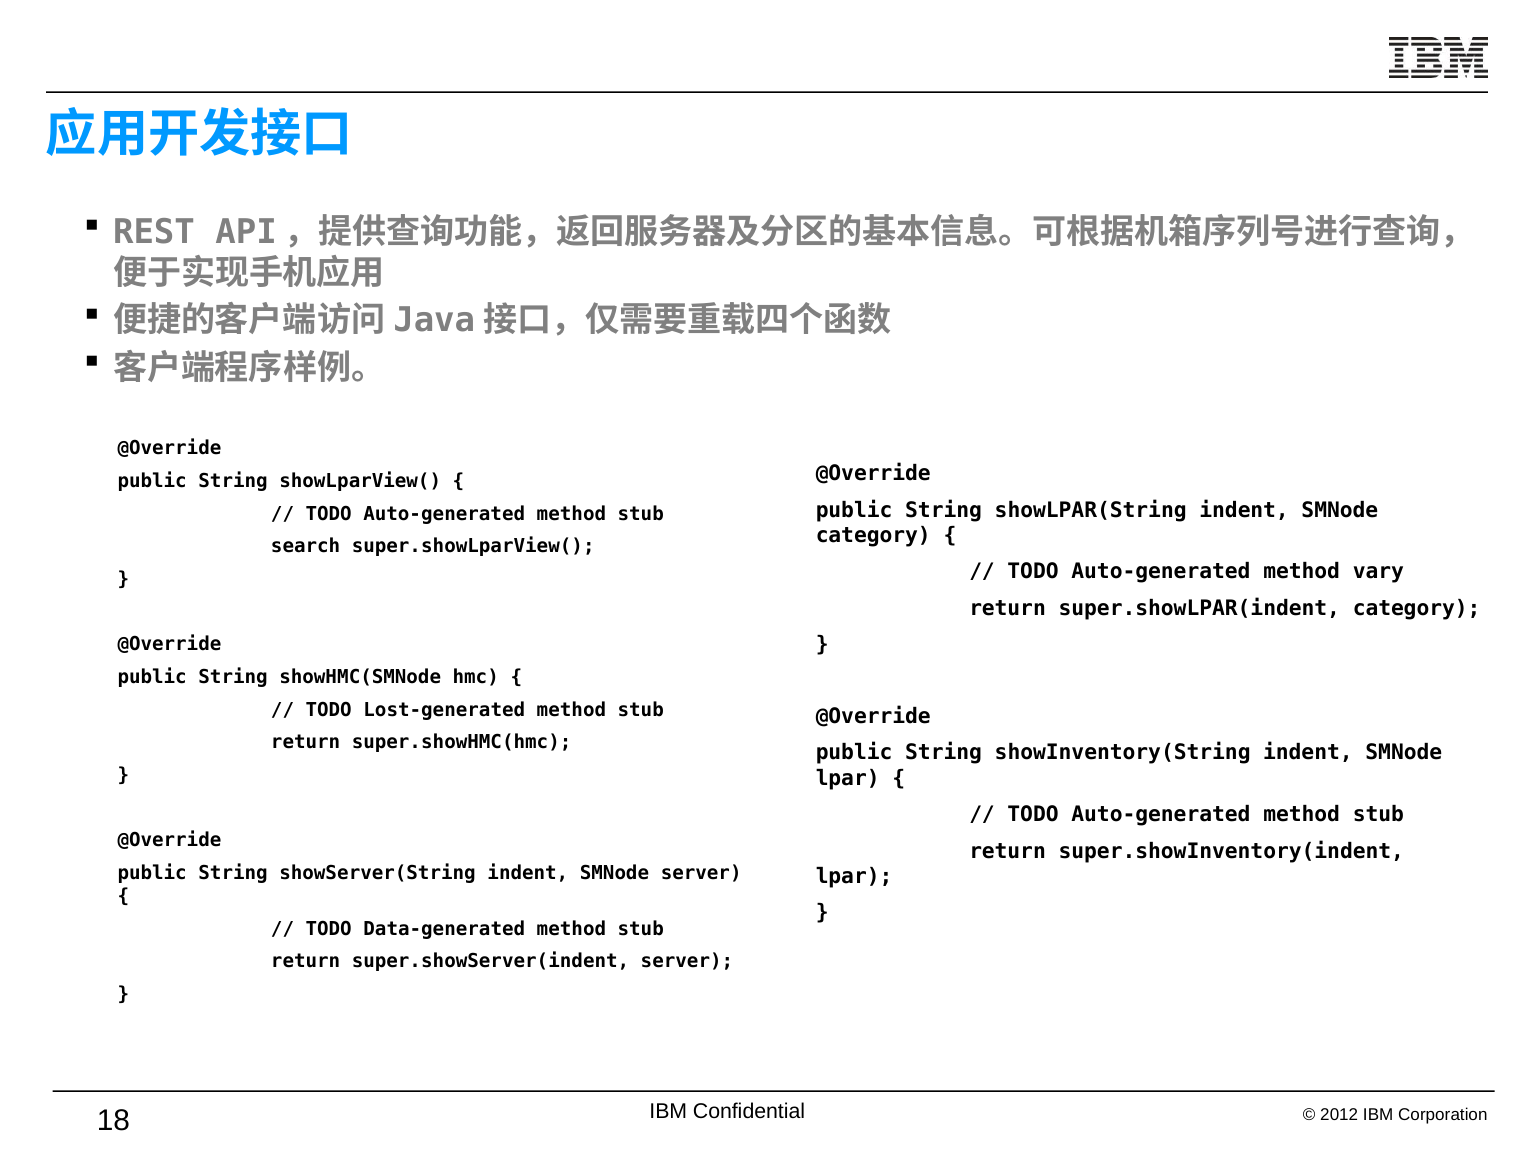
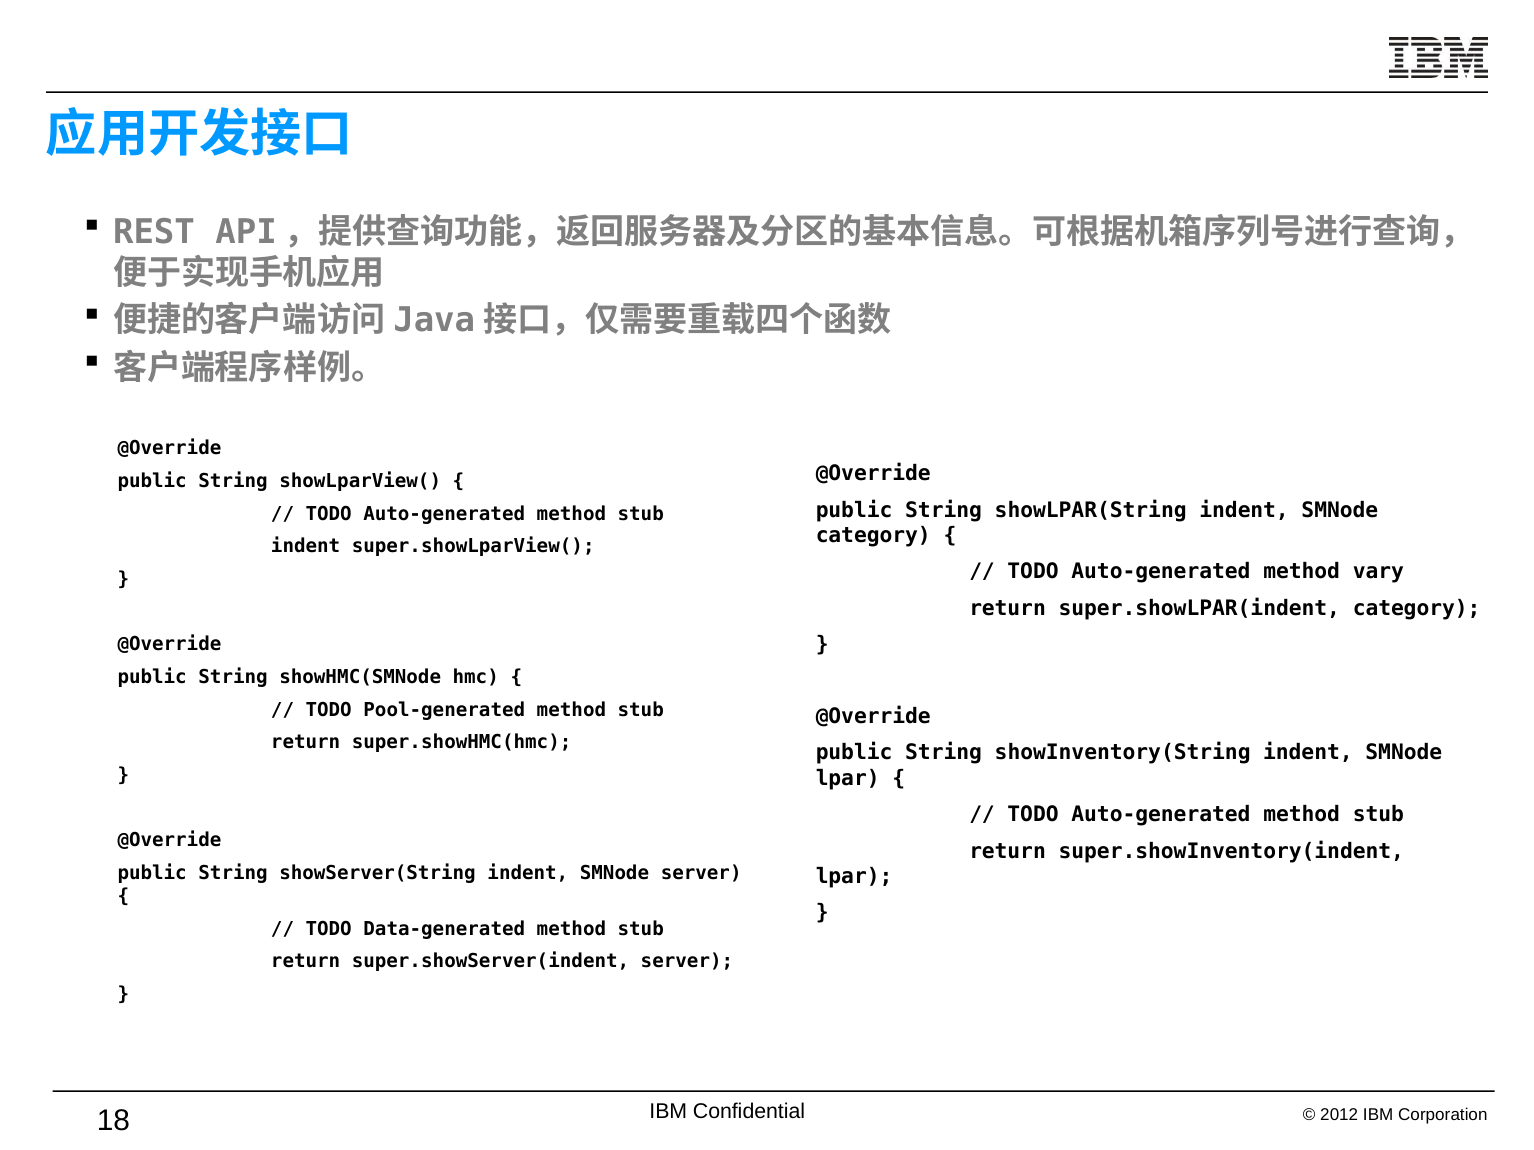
search at (306, 547): search -> indent
Lost-generated: Lost-generated -> Pool-generated
